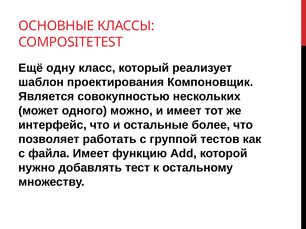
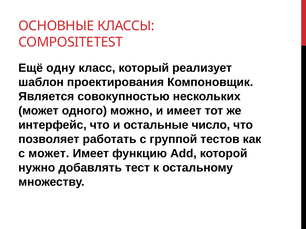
более: более -> число
с файла: файла -> может
